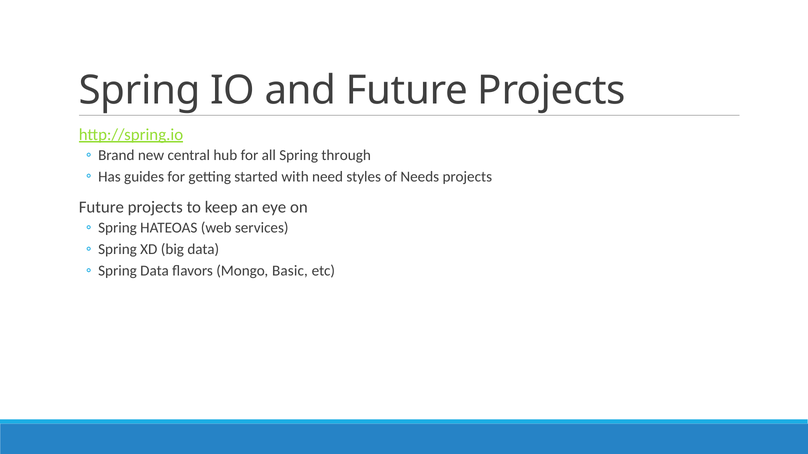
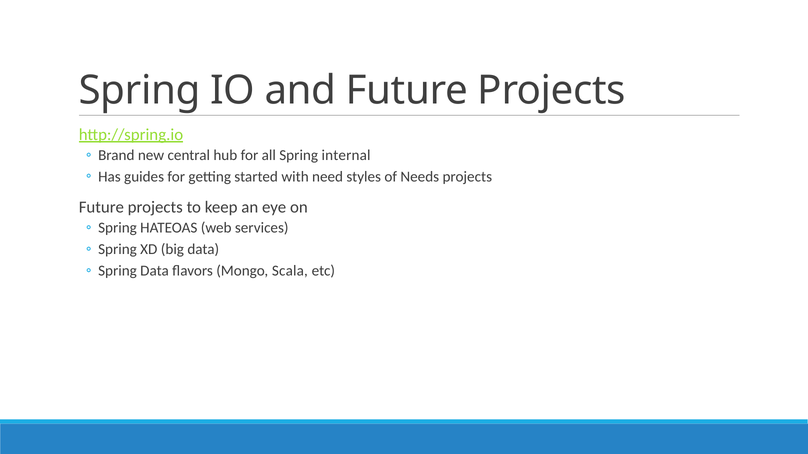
through: through -> internal
Basic: Basic -> Scala
